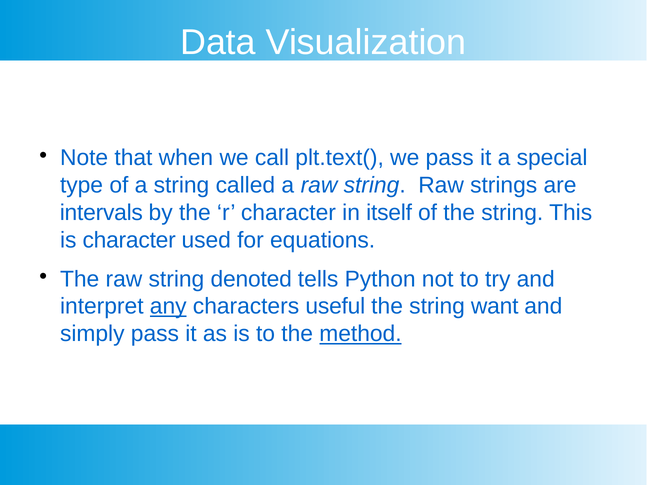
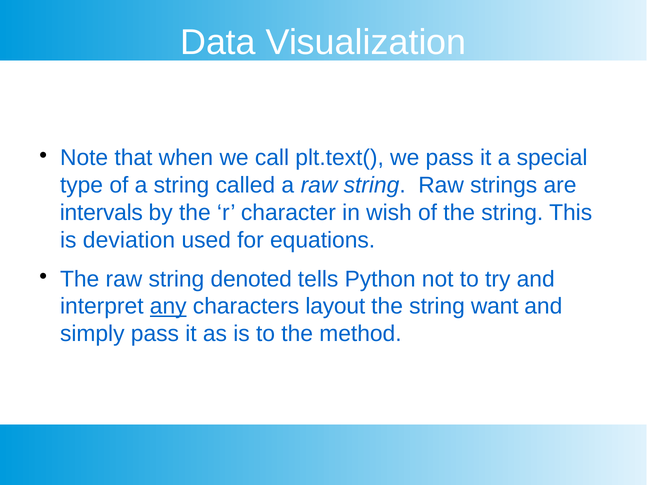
itself: itself -> wish
is character: character -> deviation
useful: useful -> layout
method underline: present -> none
